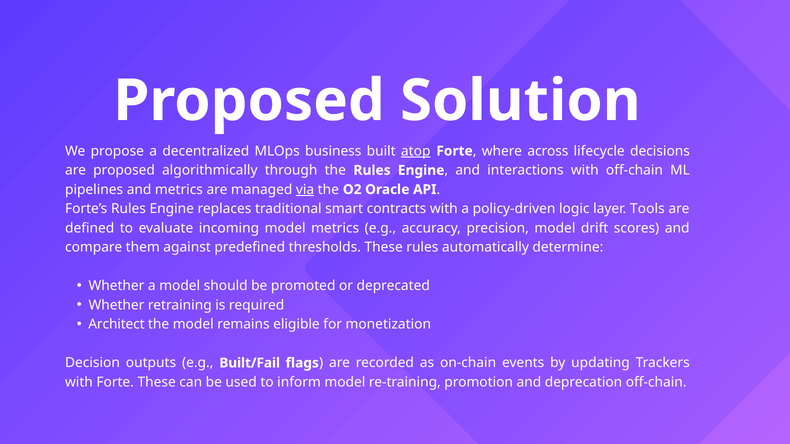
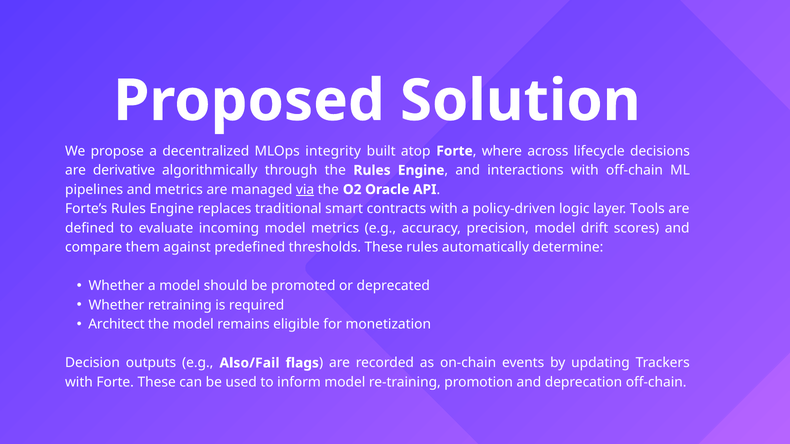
business: business -> integrity
atop underline: present -> none
are proposed: proposed -> derivative
Built/Fail: Built/Fail -> Also/Fail
